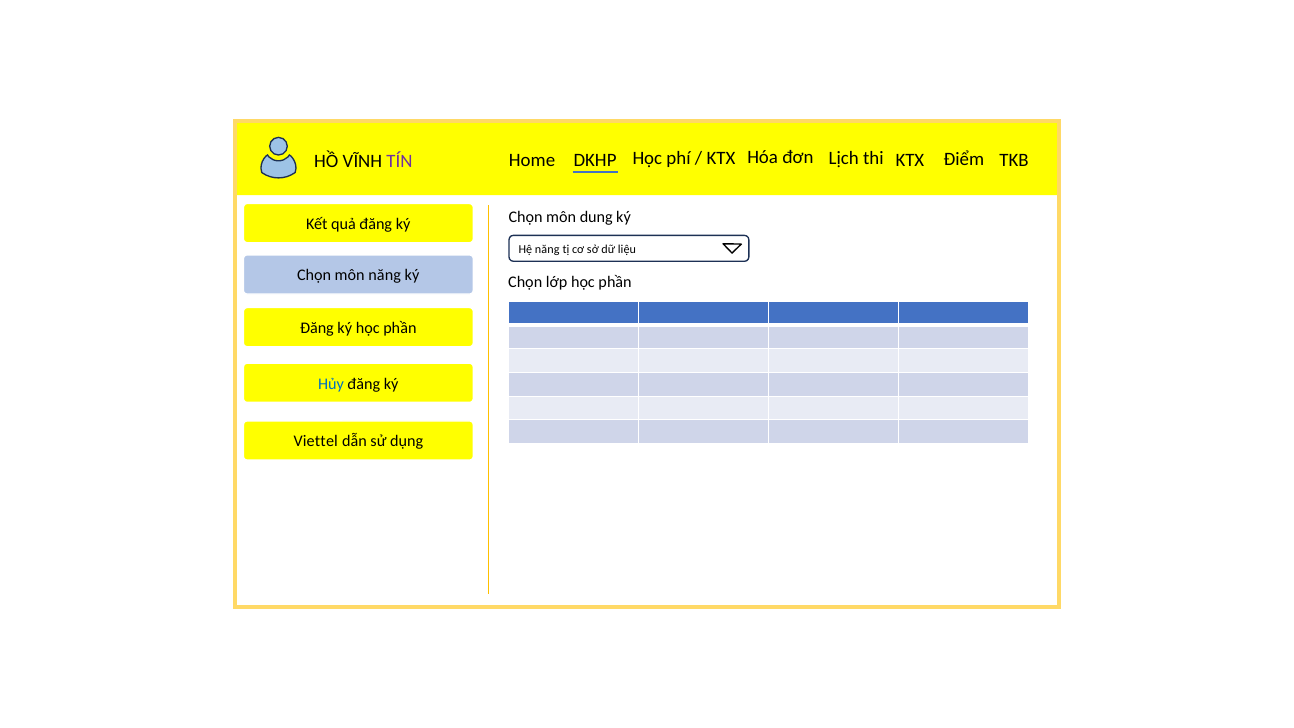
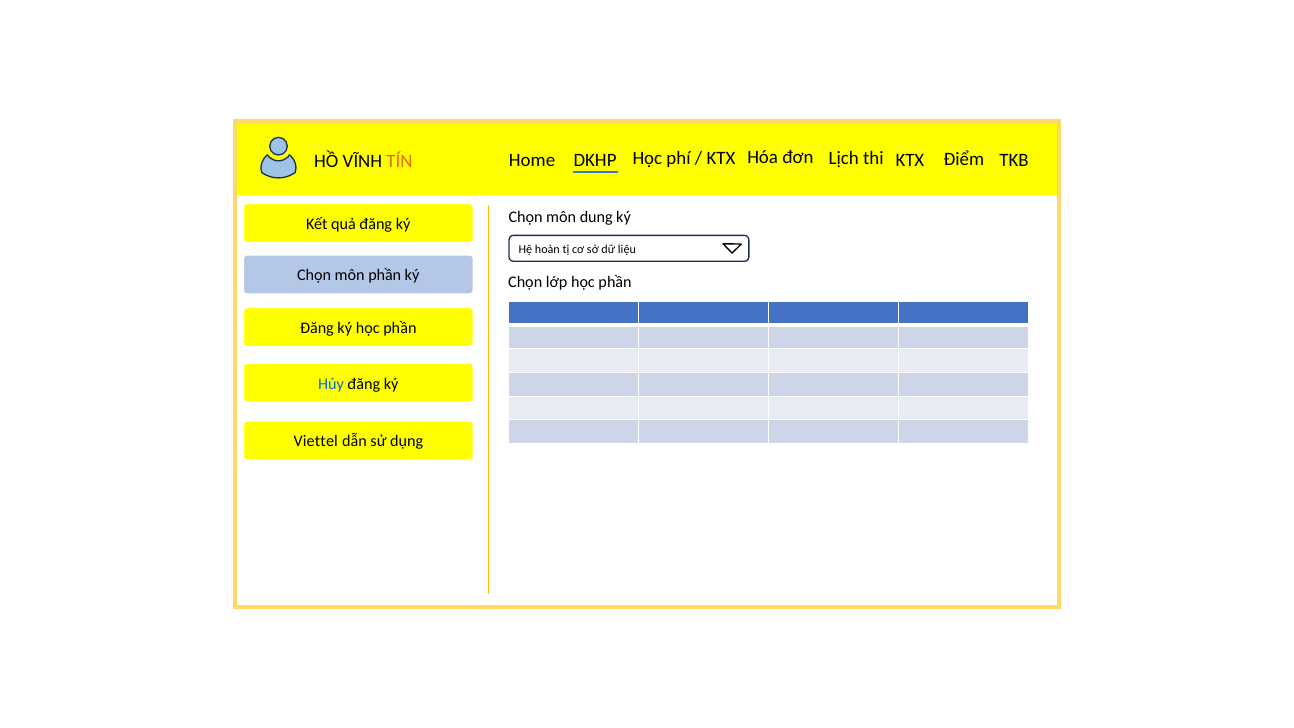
TÍN colour: purple -> orange
Hệ năng: năng -> hoàn
môn năng: năng -> phần
